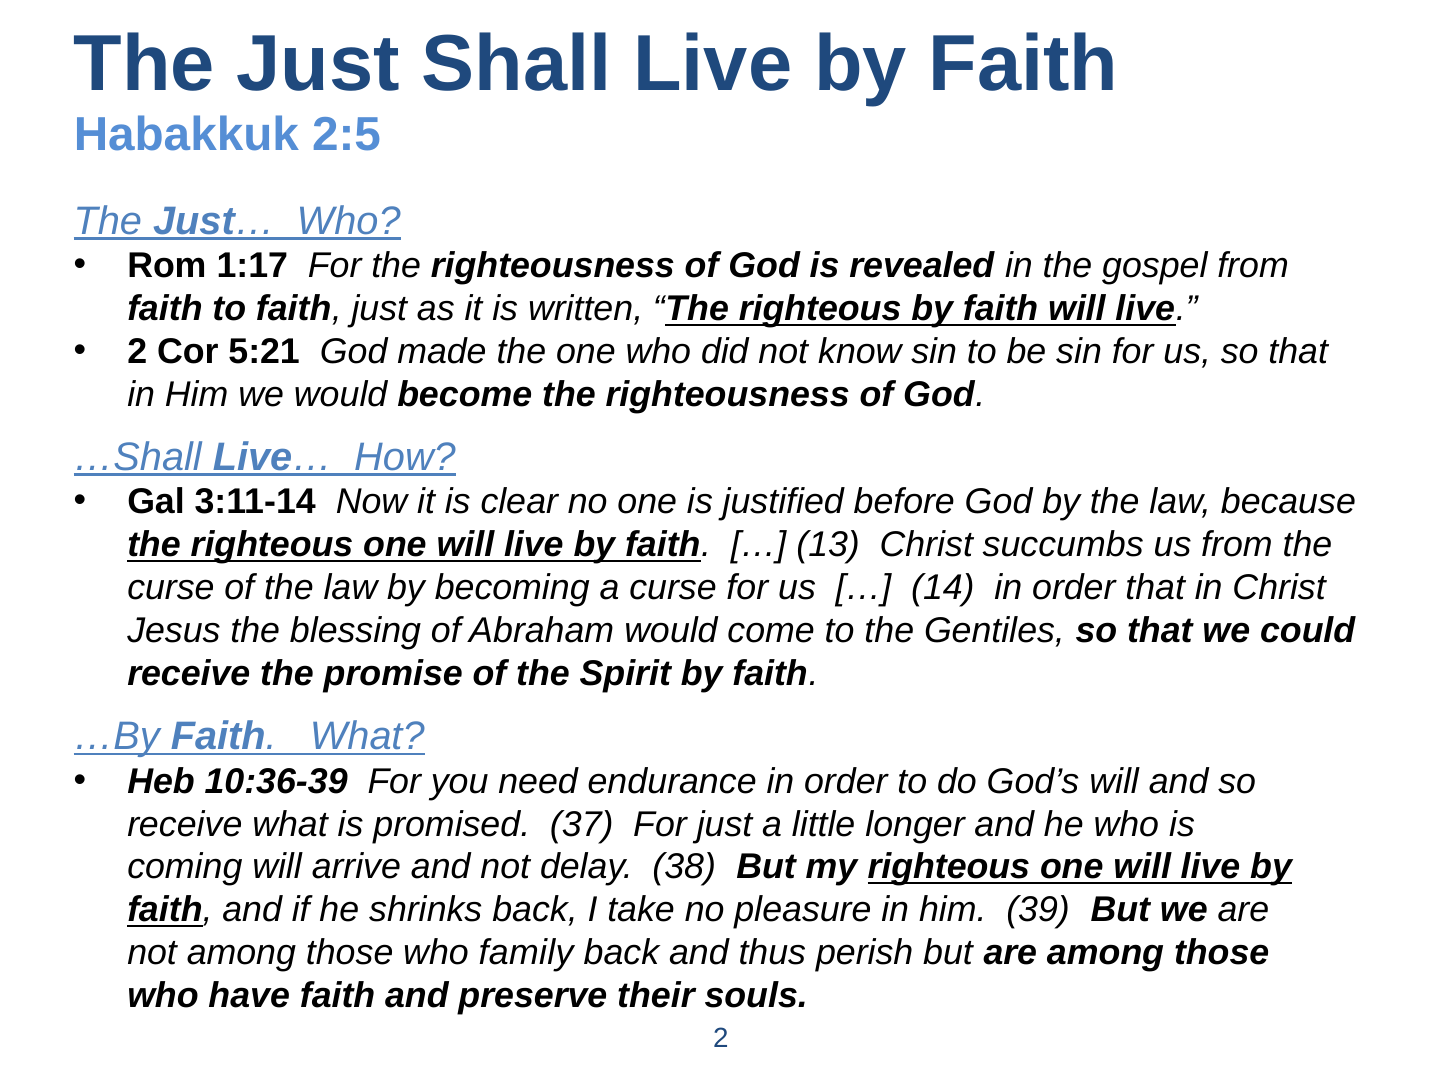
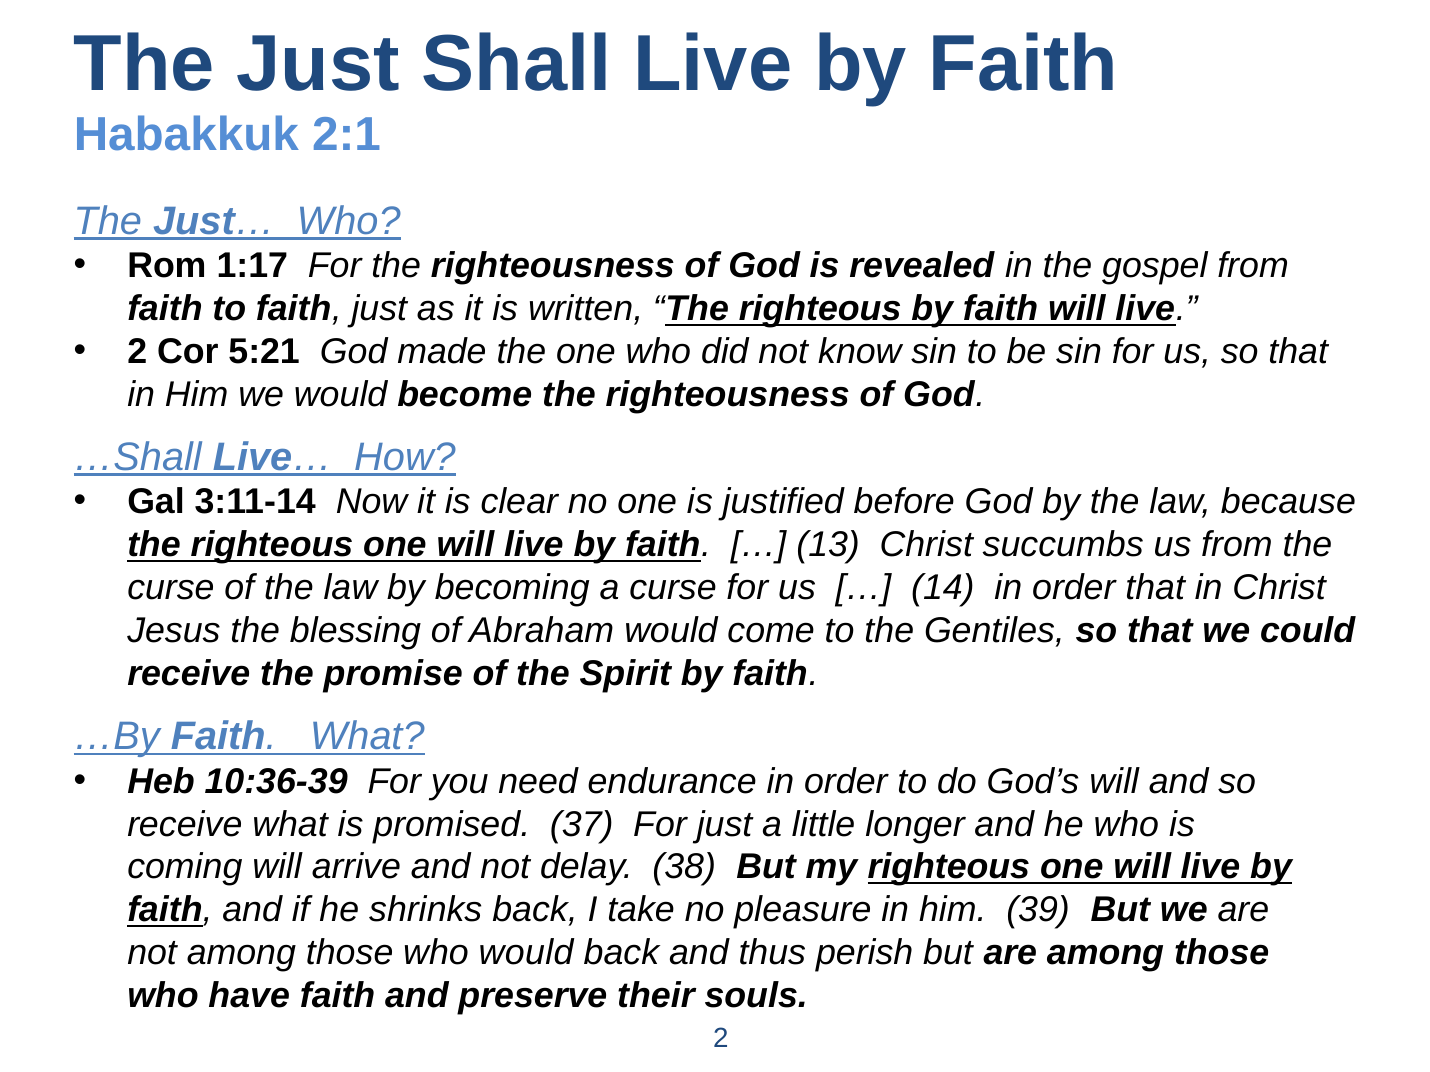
2:5: 2:5 -> 2:1
who family: family -> would
